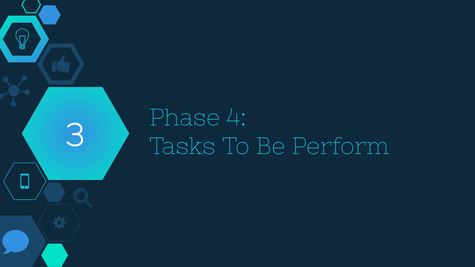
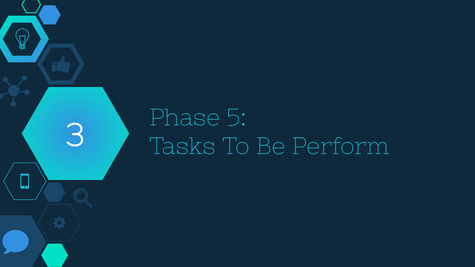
4: 4 -> 5
